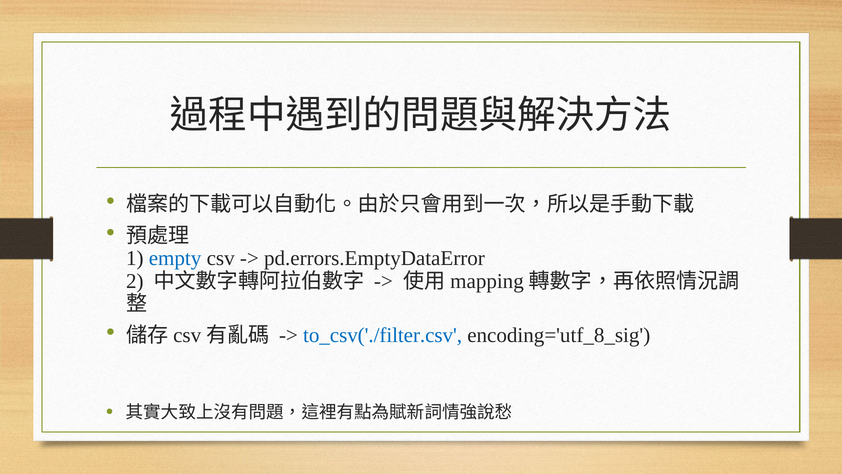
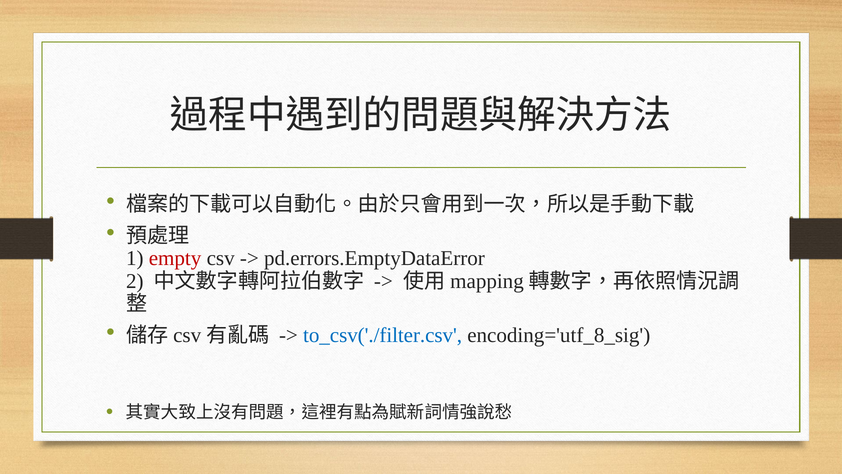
empty colour: blue -> red
